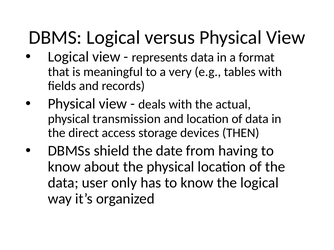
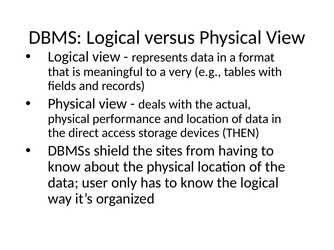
transmission: transmission -> performance
date: date -> sites
